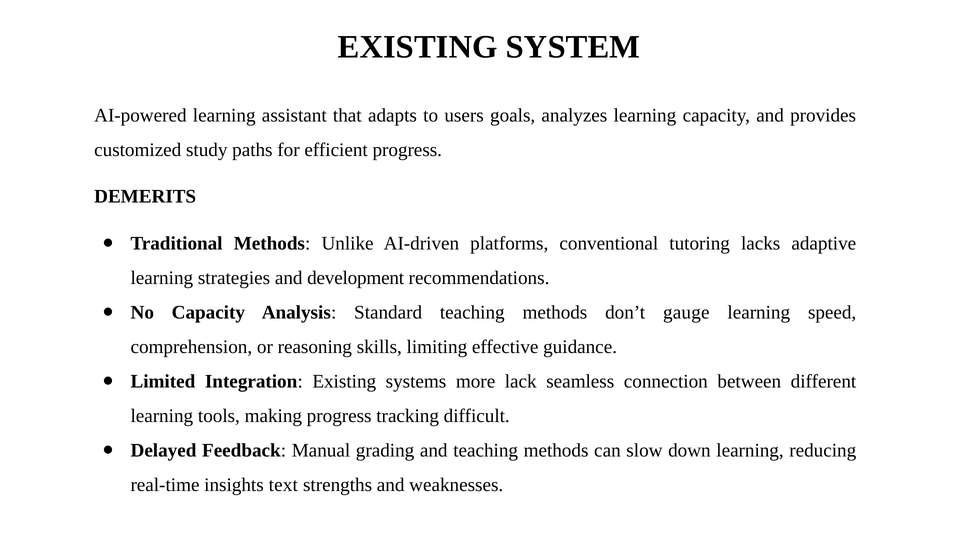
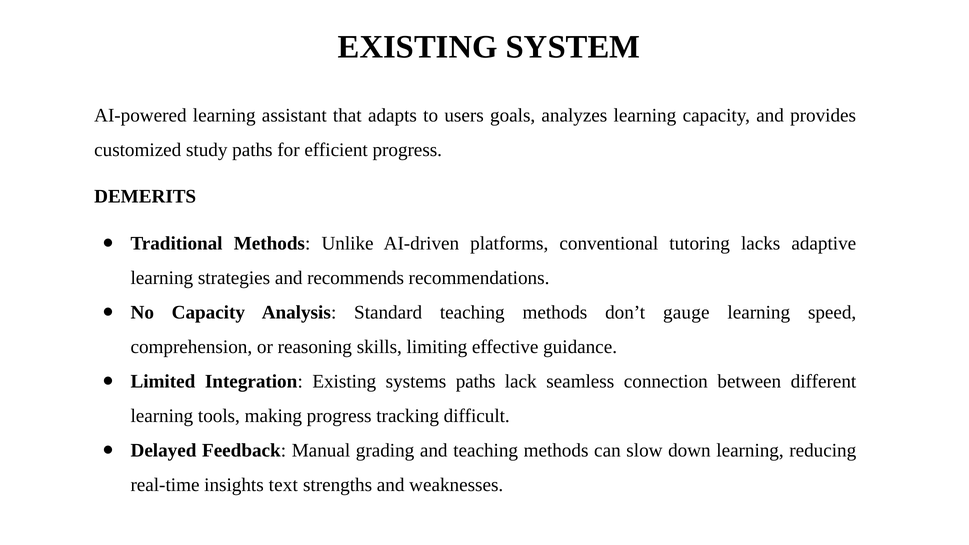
development: development -> recommends
systems more: more -> paths
